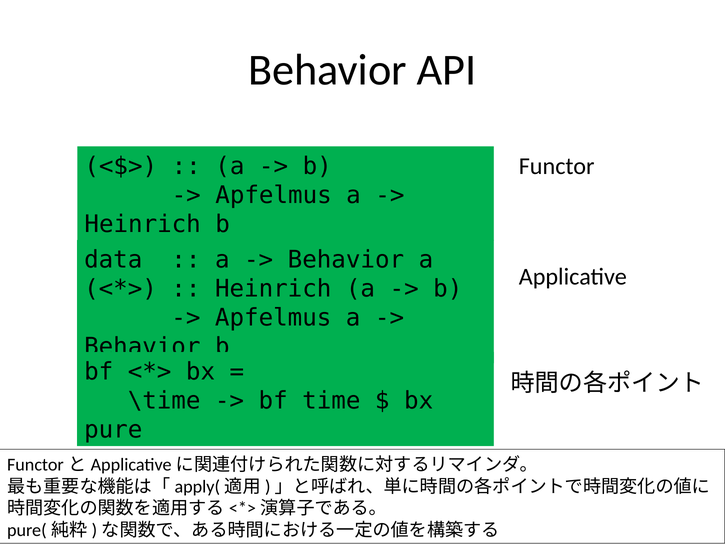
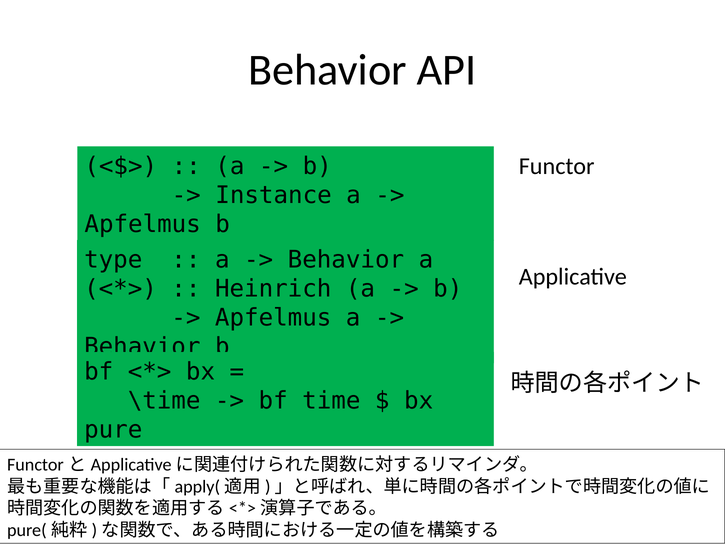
Apfelmus at (274, 195): Apfelmus -> Instance
Heinrich at (143, 224): Heinrich -> Apfelmus
data: data -> type
